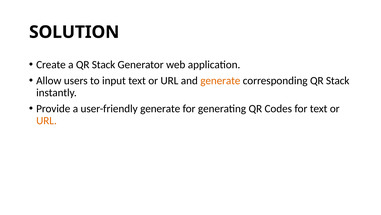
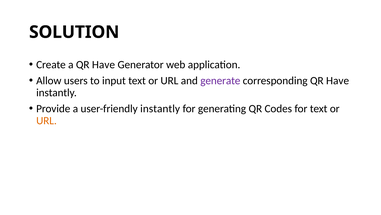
a QR Stack: Stack -> Have
generate at (220, 80) colour: orange -> purple
corresponding QR Stack: Stack -> Have
user-friendly generate: generate -> instantly
